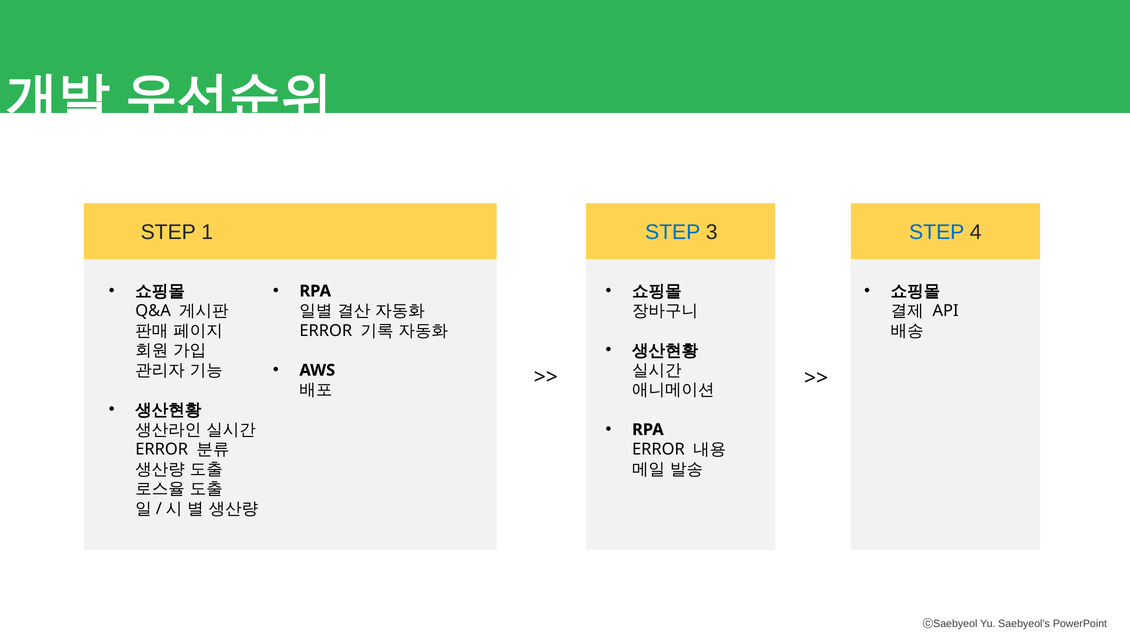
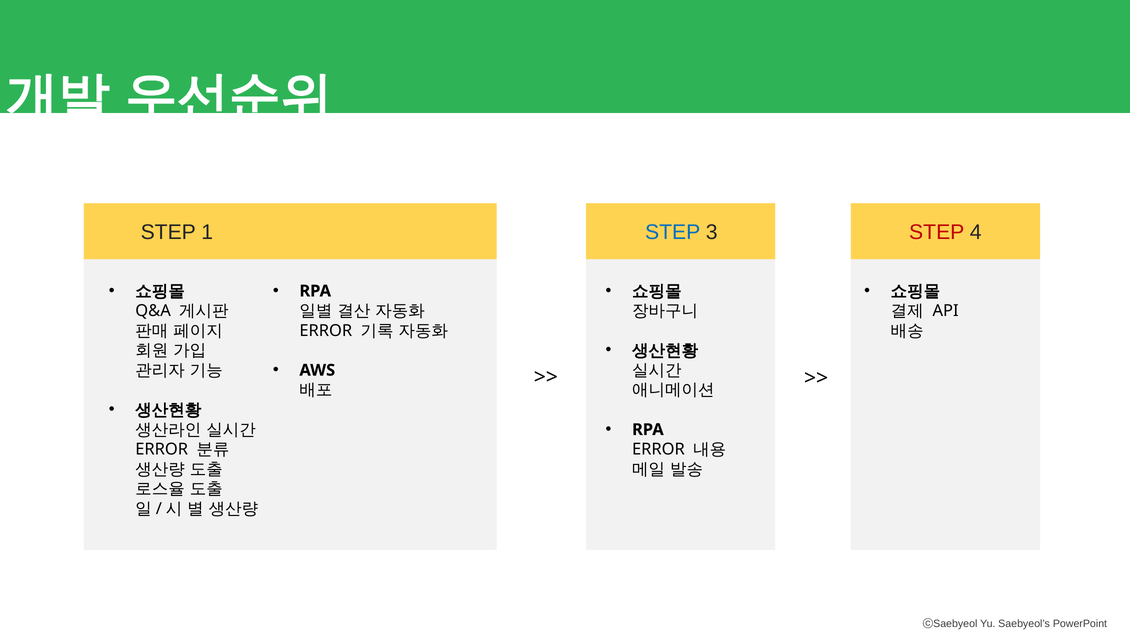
STEP at (937, 232) colour: blue -> red
